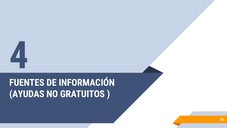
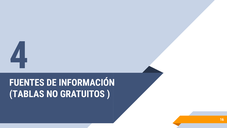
AYUDAS: AYUDAS -> TABLAS
